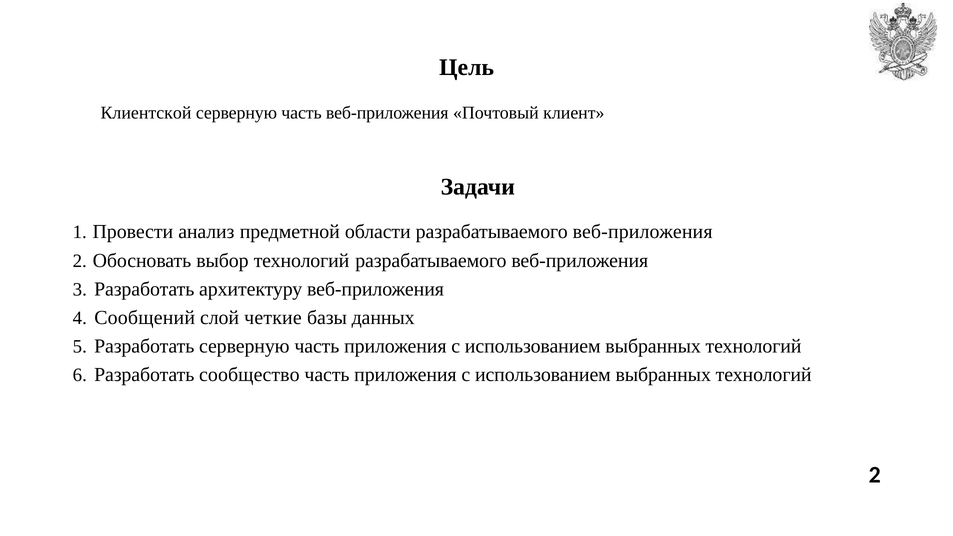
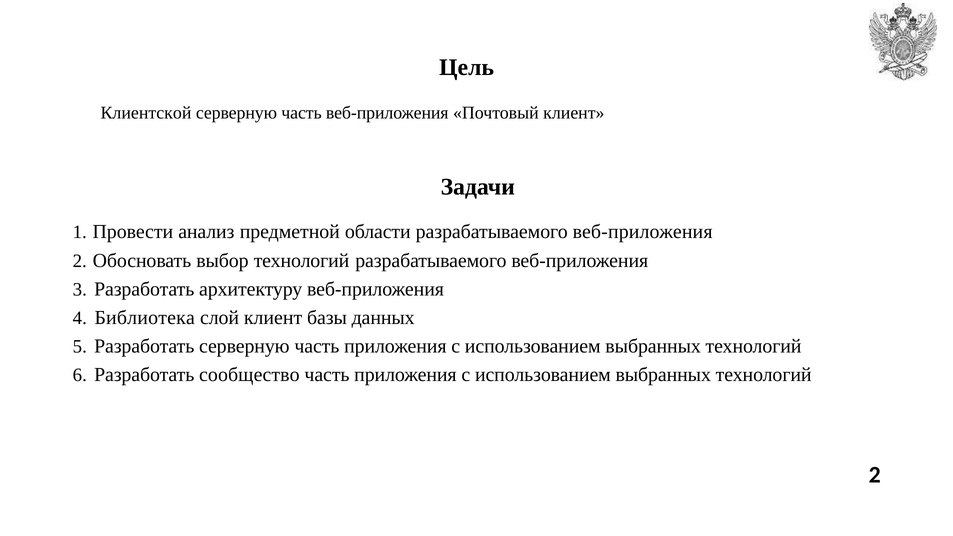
Сообщений: Сообщений -> Библиотека
слой четкие: четкие -> клиент
